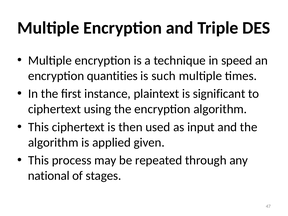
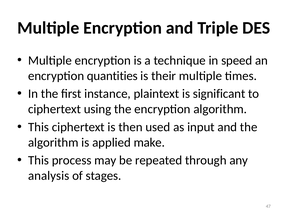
such: such -> their
given: given -> make
national: national -> analysis
